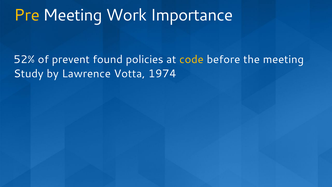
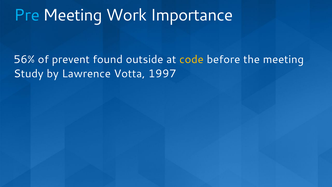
Pre colour: yellow -> light blue
52%: 52% -> 56%
policies: policies -> outside
1974: 1974 -> 1997
